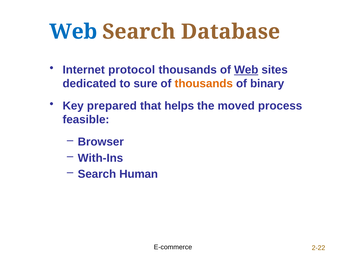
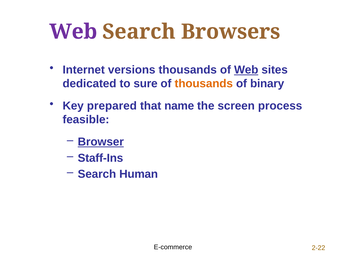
Web at (73, 32) colour: blue -> purple
Database: Database -> Browsers
protocol: protocol -> versions
helps: helps -> name
moved: moved -> screen
Browser underline: none -> present
With-Ins: With-Ins -> Staff-Ins
